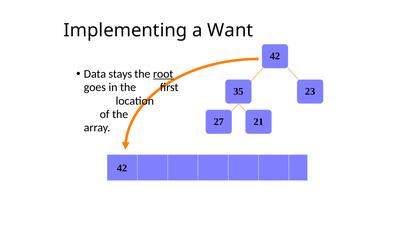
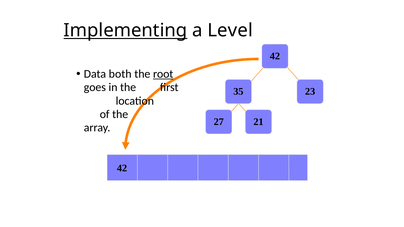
Implementing underline: none -> present
Want: Want -> Level
stays: stays -> both
